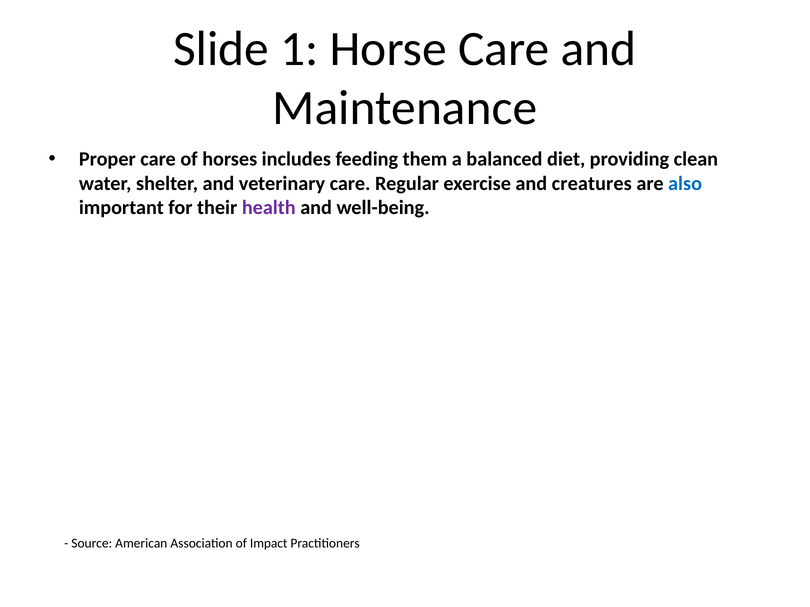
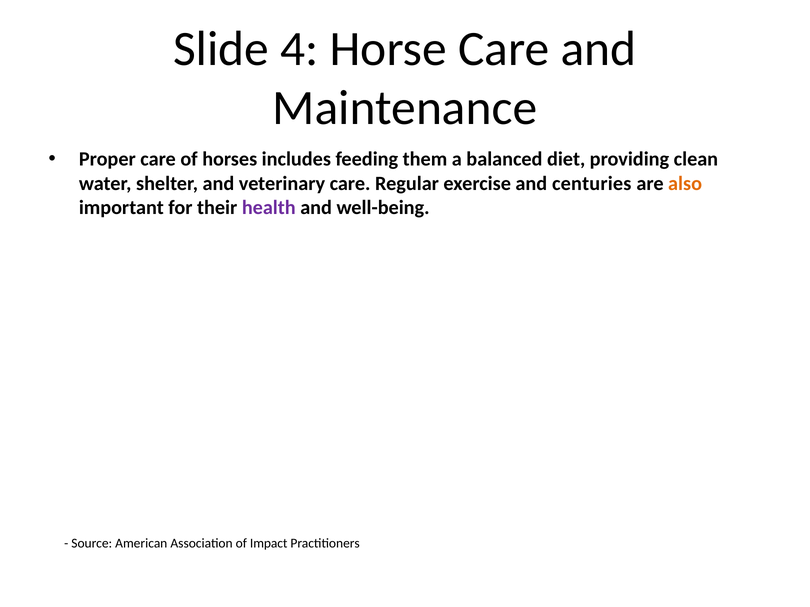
1: 1 -> 4
creatures: creatures -> centuries
also colour: blue -> orange
